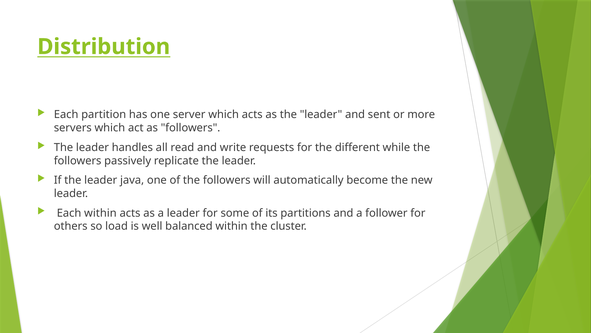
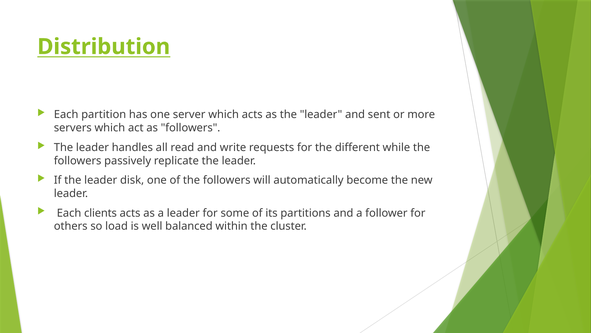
java: java -> disk
Each within: within -> clients
